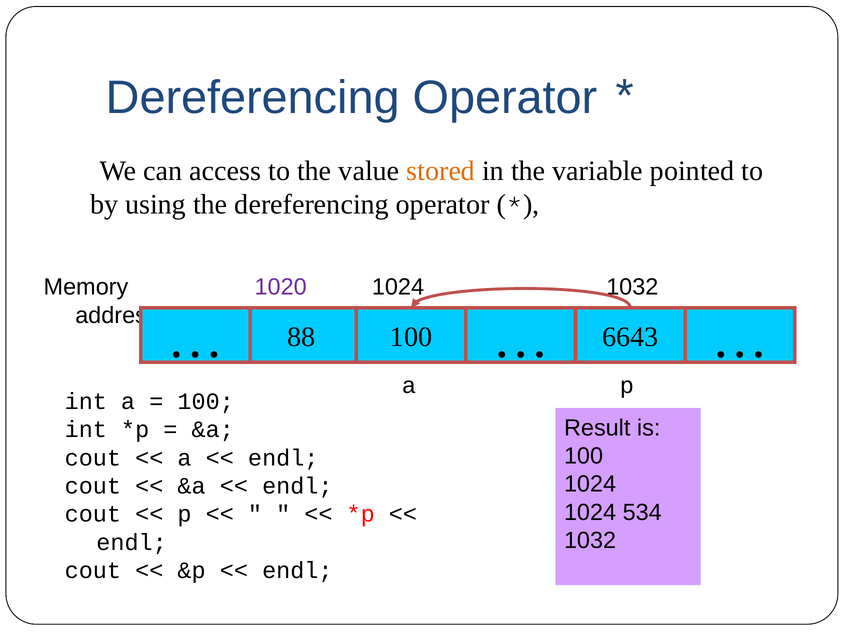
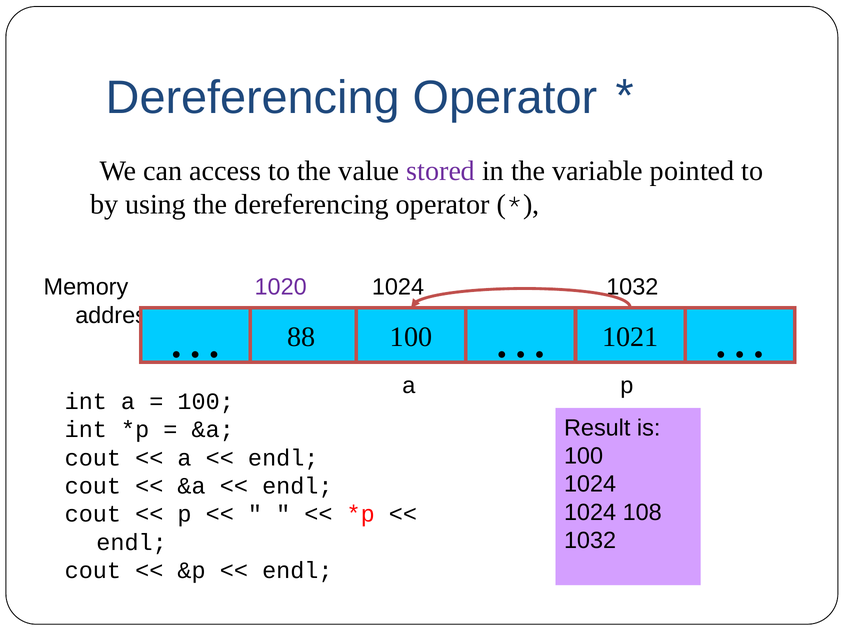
stored colour: orange -> purple
6643: 6643 -> 1021
534: 534 -> 108
